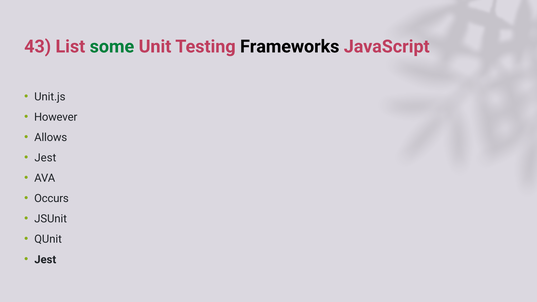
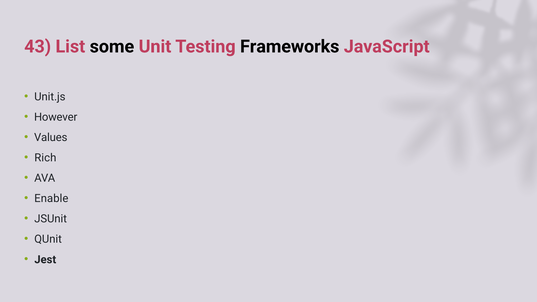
some colour: green -> black
Allows: Allows -> Values
Jest at (45, 158): Jest -> Rich
Occurs: Occurs -> Enable
